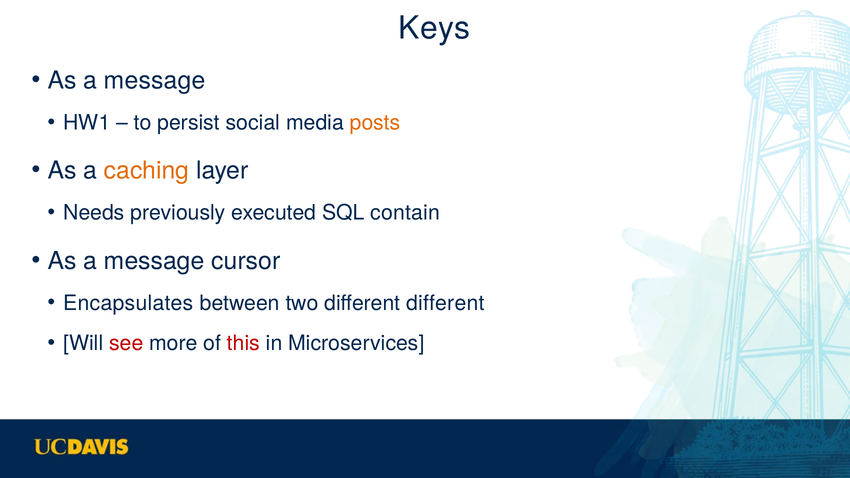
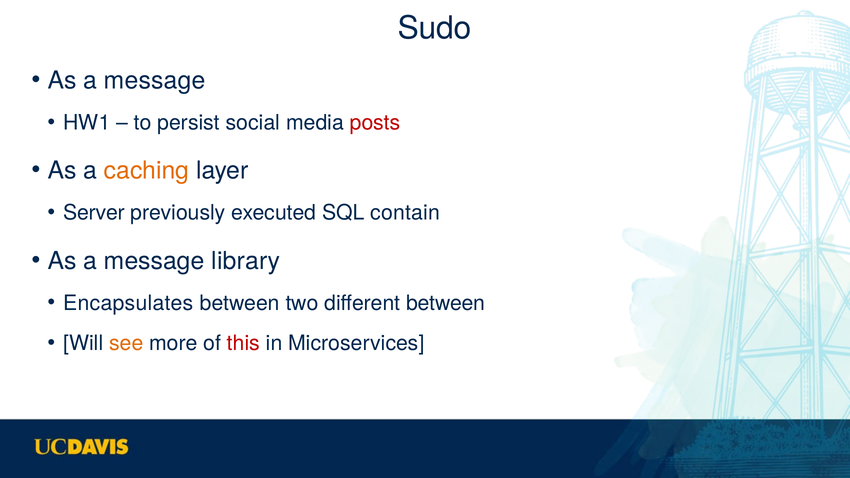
Keys: Keys -> Sudo
posts colour: orange -> red
Needs: Needs -> Server
cursor: cursor -> library
different different: different -> between
see colour: red -> orange
